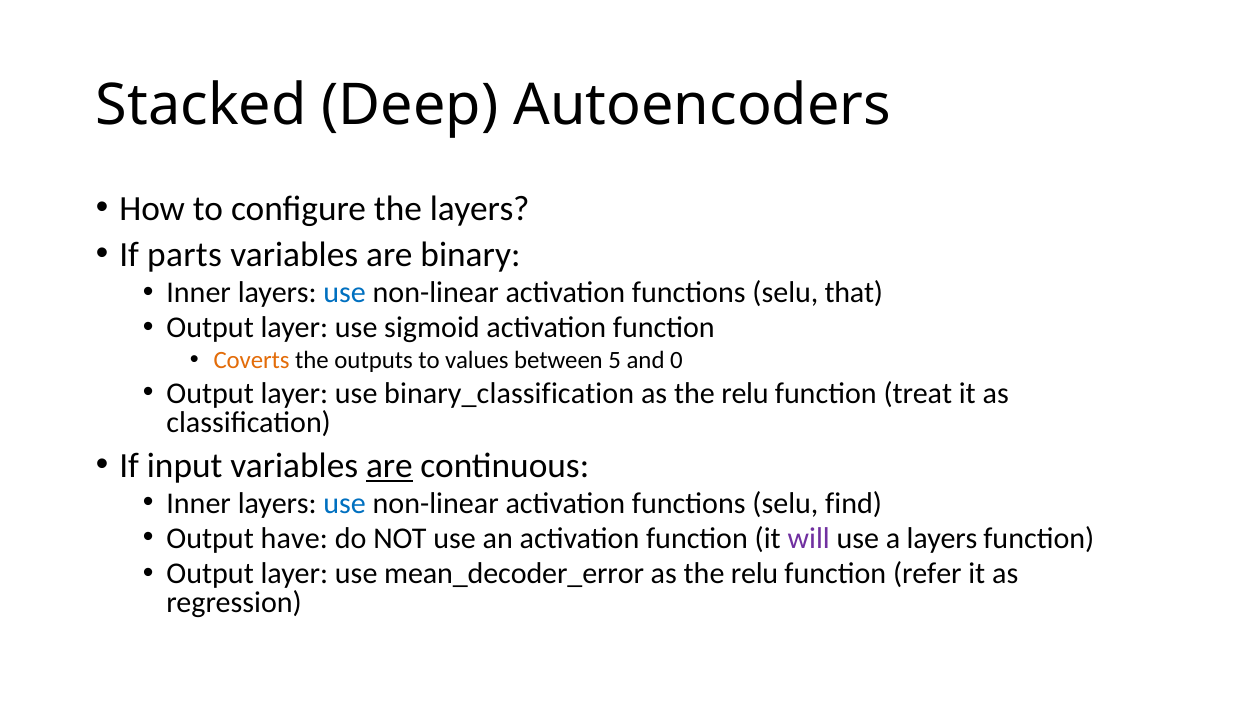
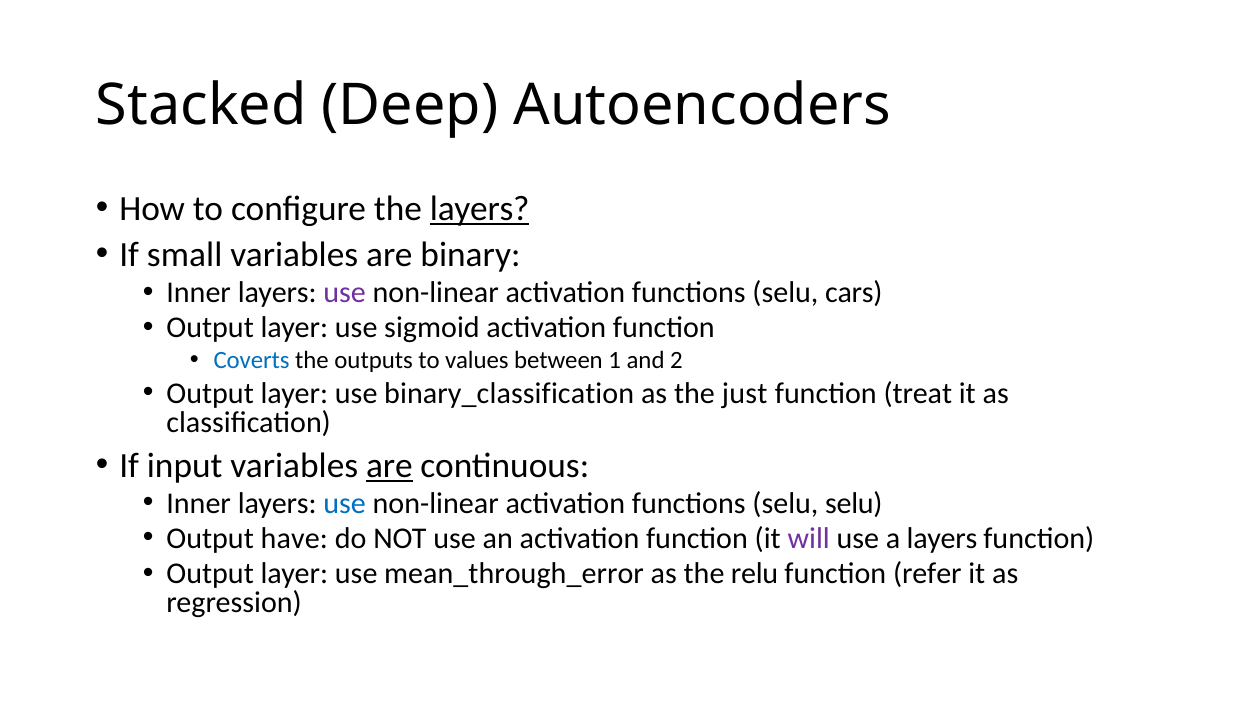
layers at (480, 209) underline: none -> present
parts: parts -> small
use at (345, 293) colour: blue -> purple
that: that -> cars
Coverts colour: orange -> blue
5: 5 -> 1
0: 0 -> 2
relu at (745, 393): relu -> just
selu find: find -> selu
mean_decoder_error: mean_decoder_error -> mean_through_error
